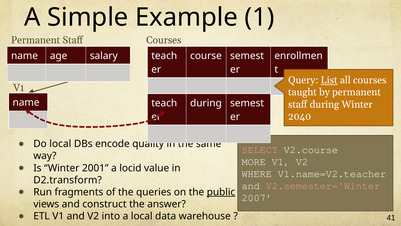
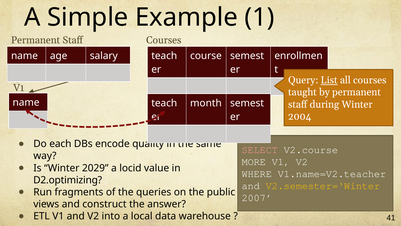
during at (206, 103): during -> month
2040: 2040 -> 2004
Do local: local -> each
2001: 2001 -> 2029
D2.transform: D2.transform -> D2.optimizing
V2.semester=‘Winter colour: pink -> yellow
public underline: present -> none
